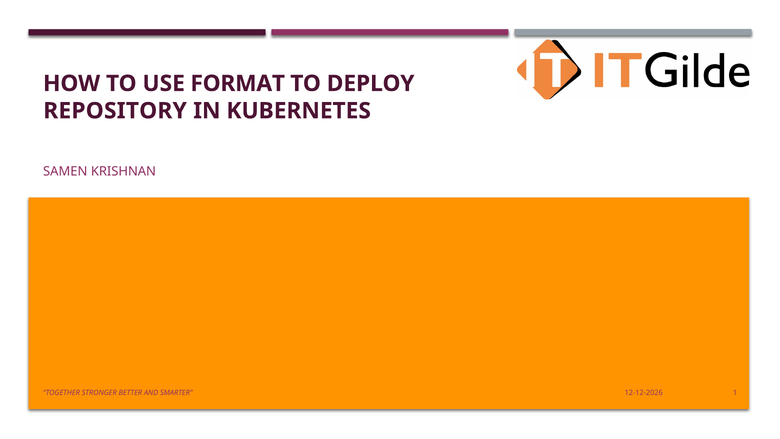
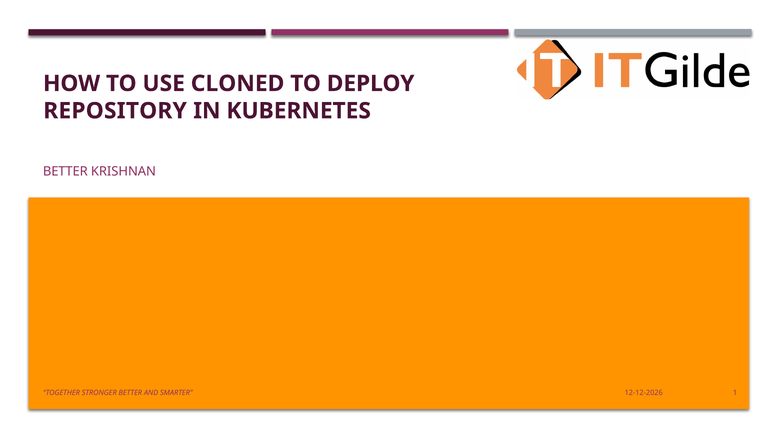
FORMAT: FORMAT -> CLONED
SAMEN at (65, 171): SAMEN -> BETTER
